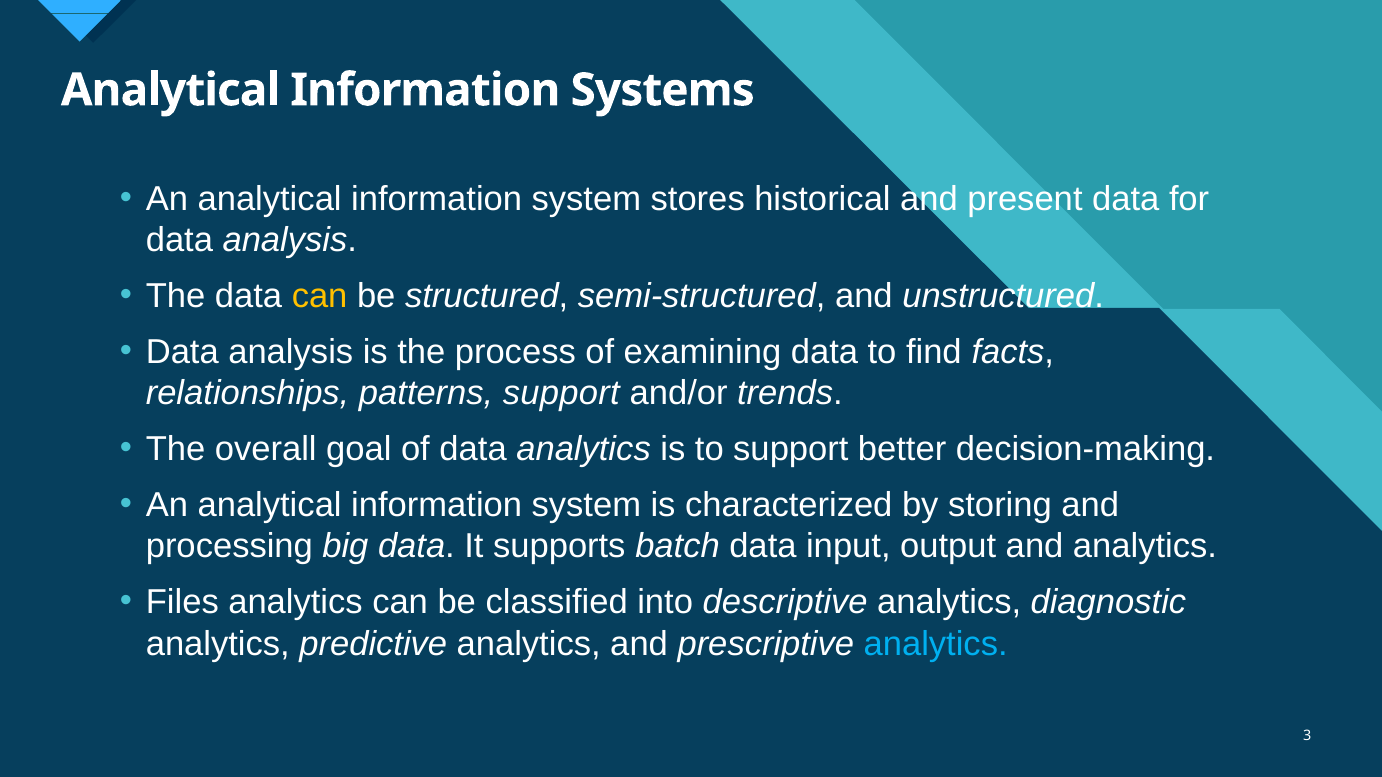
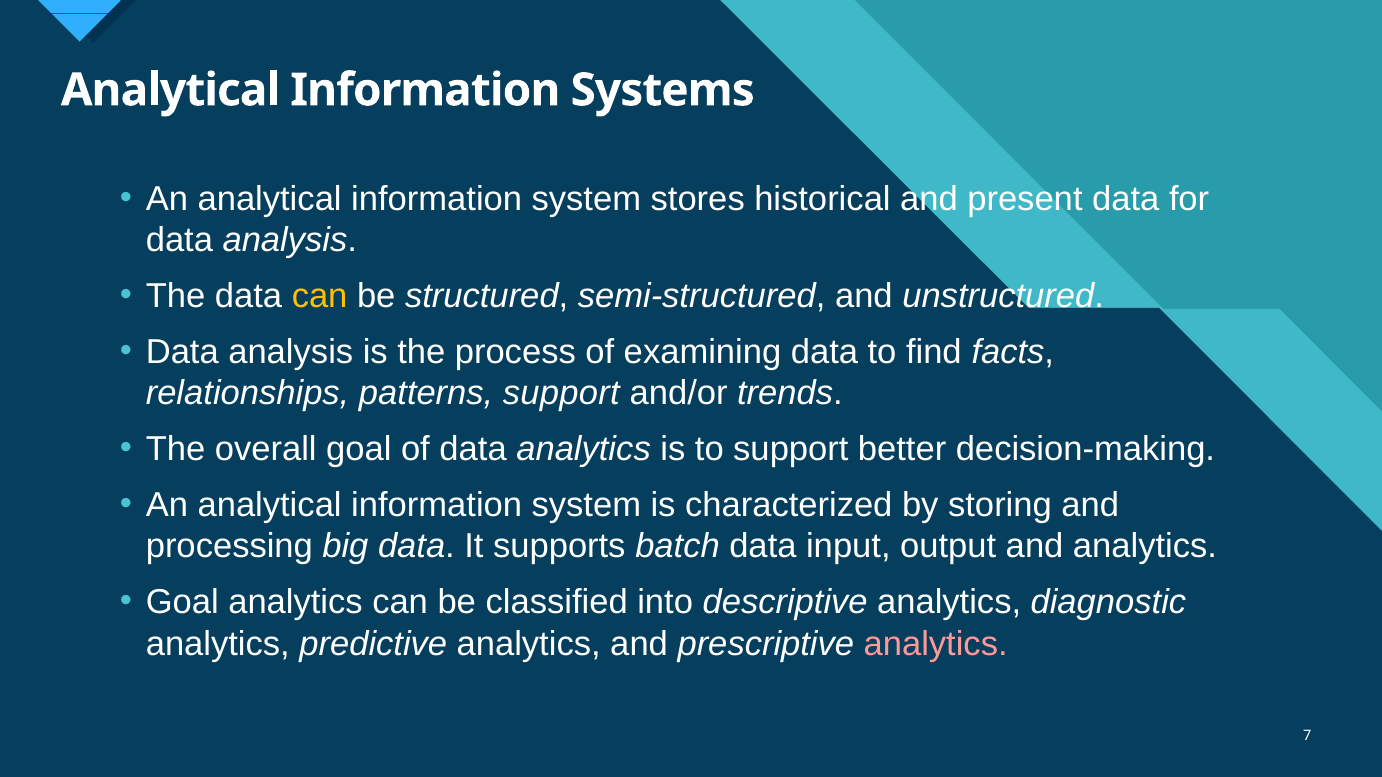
Files at (182, 603): Files -> Goal
analytics at (936, 644) colour: light blue -> pink
3: 3 -> 7
